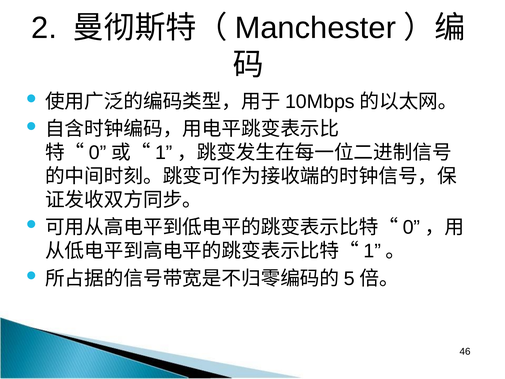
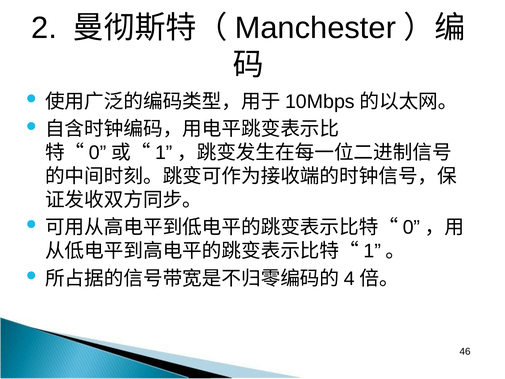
5: 5 -> 4
